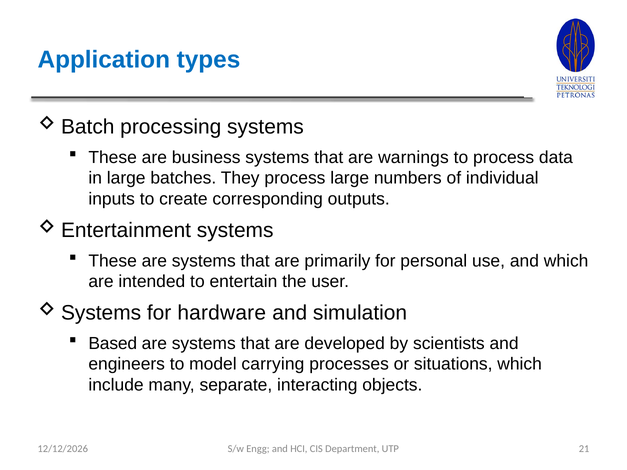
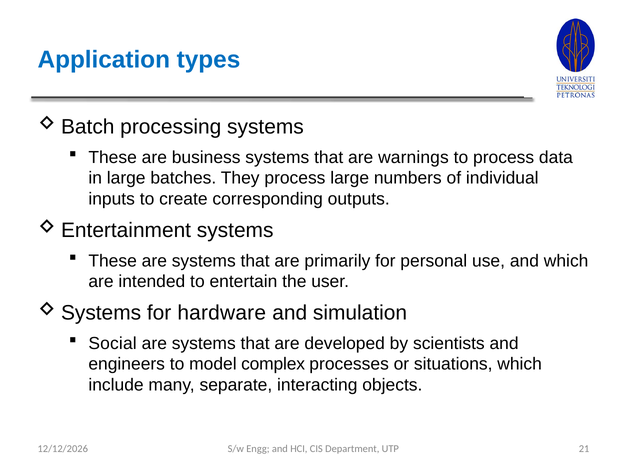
Based: Based -> Social
carrying: carrying -> complex
